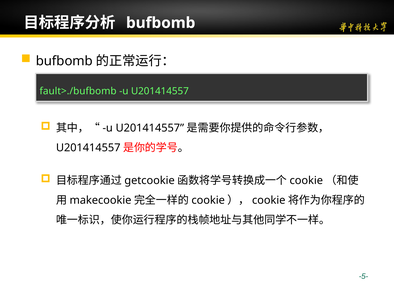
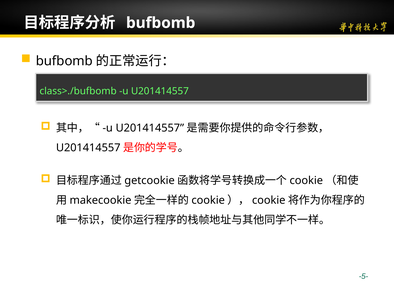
fault>./bufbomb: fault>./bufbomb -> class>./bufbomb
